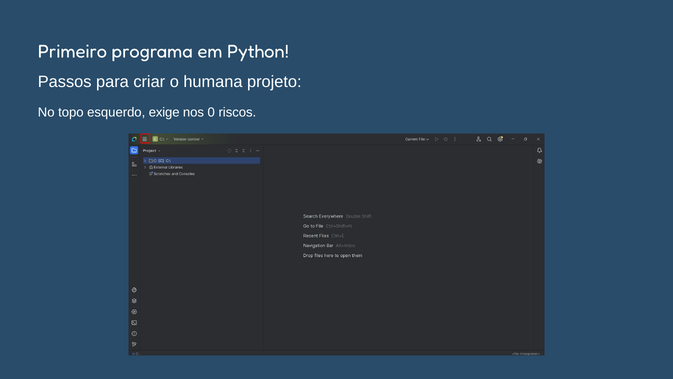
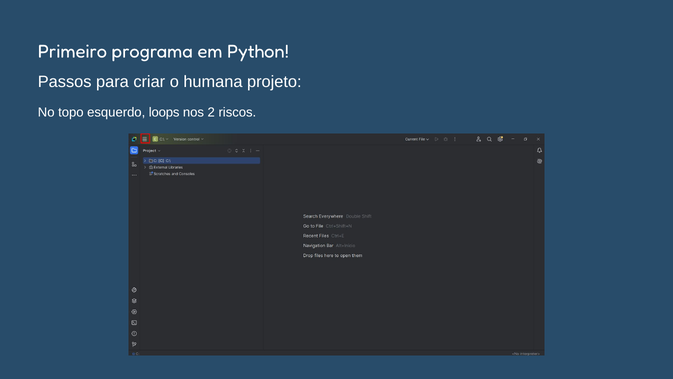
exige: exige -> loops
0: 0 -> 2
